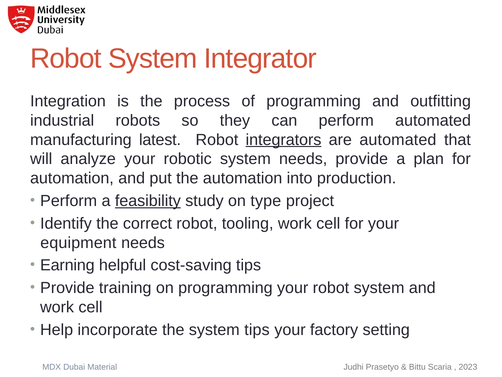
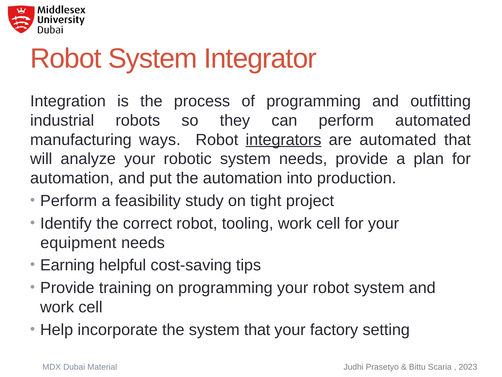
latest: latest -> ways
feasibility underline: present -> none
type: type -> tight
system tips: tips -> that
